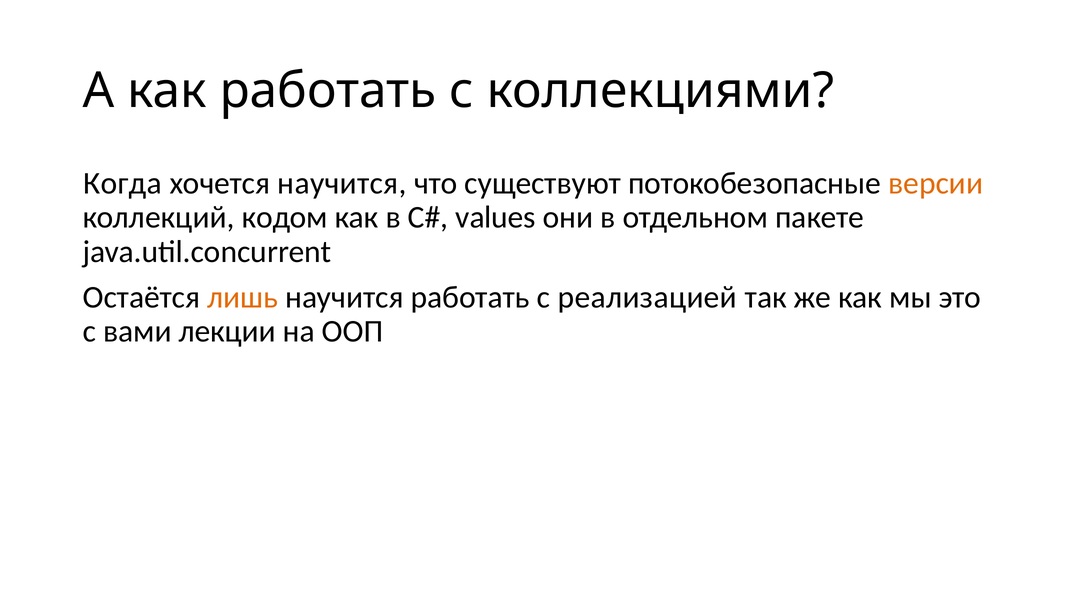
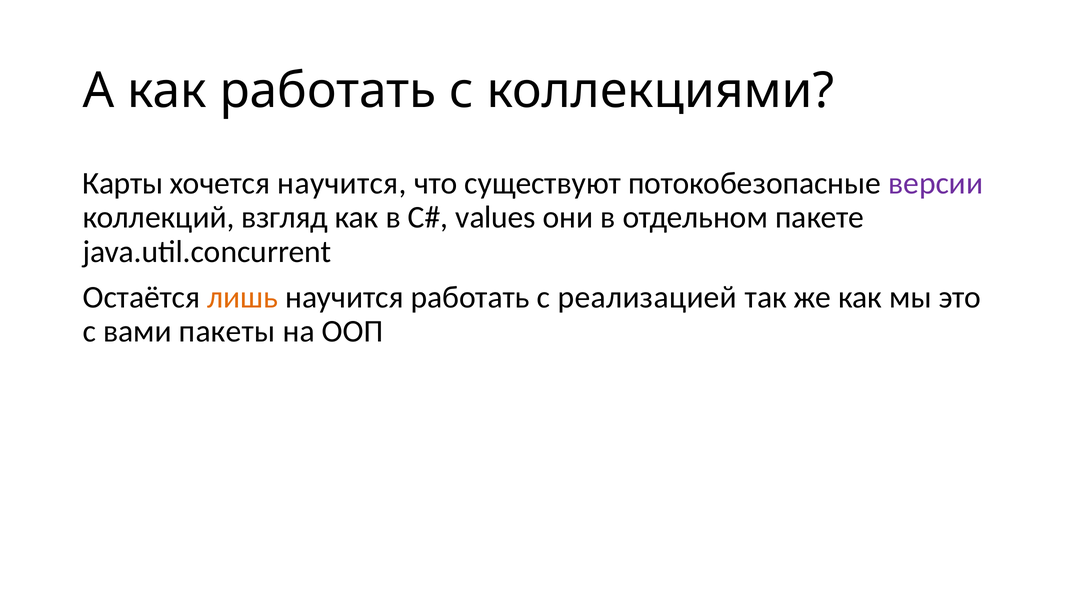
Когда: Когда -> Карты
версии colour: orange -> purple
кодом: кодом -> взгляд
лекции: лекции -> пакеты
